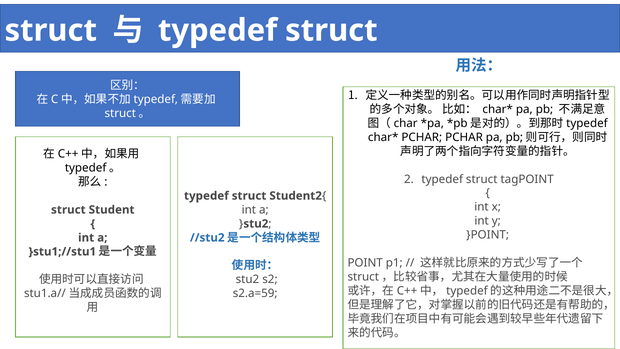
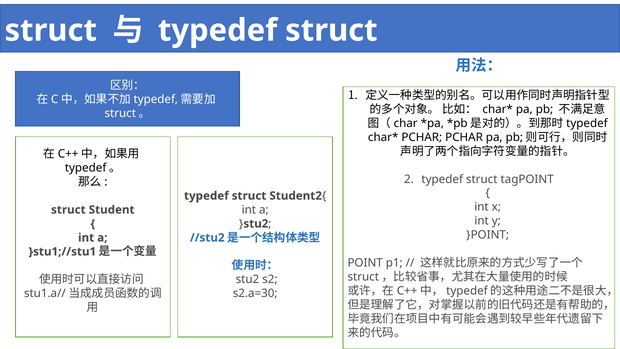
s2.a=59: s2.a=59 -> s2.a=30
